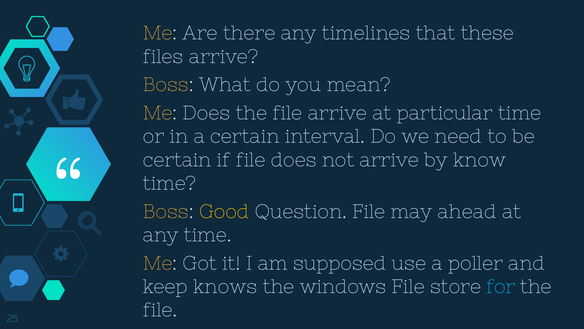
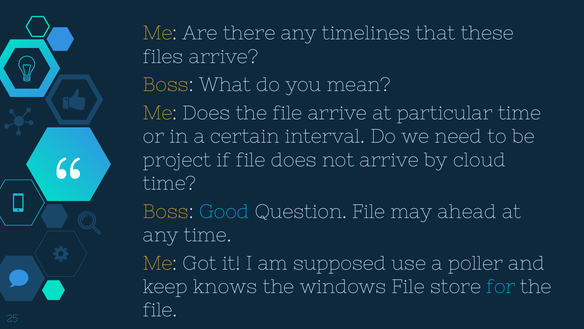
certain at (177, 160): certain -> project
know: know -> cloud
Good colour: yellow -> light blue
